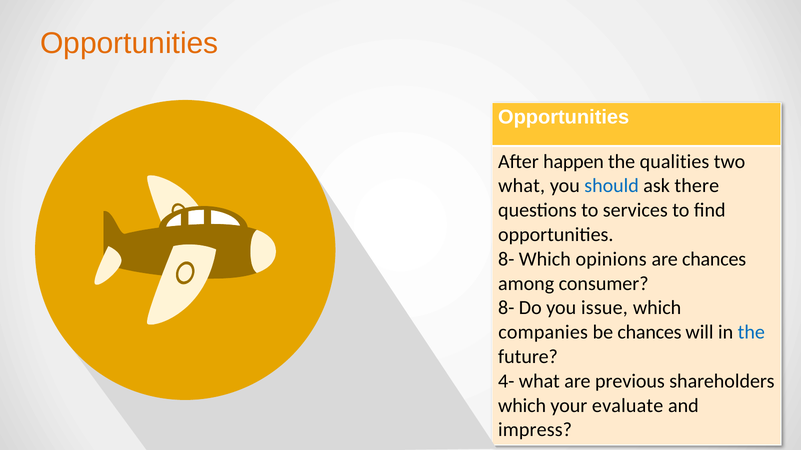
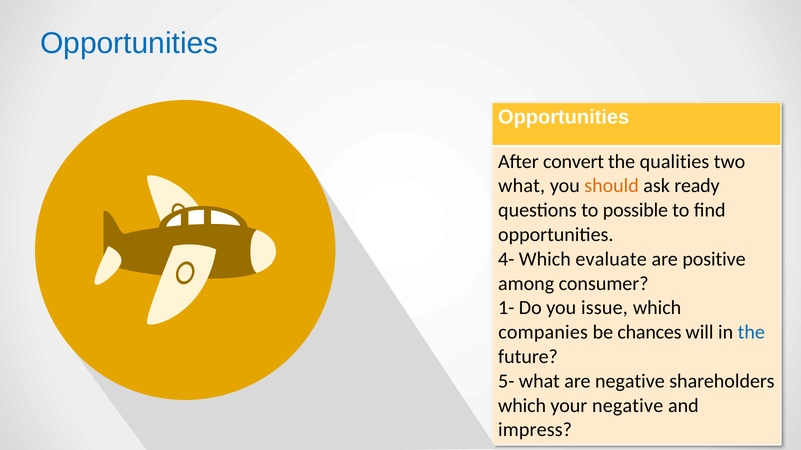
Opportunities at (129, 43) colour: orange -> blue
happen: happen -> convert
should colour: blue -> orange
there: there -> ready
services: services -> possible
8- at (506, 259): 8- -> 4-
opinions: opinions -> evaluate
are chances: chances -> positive
8- at (506, 308): 8- -> 1-
4-: 4- -> 5-
are previous: previous -> negative
your evaluate: evaluate -> negative
